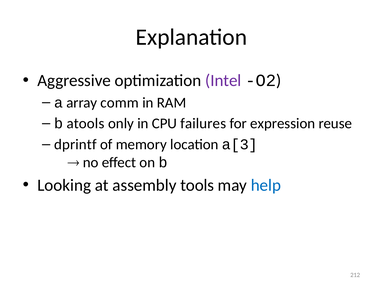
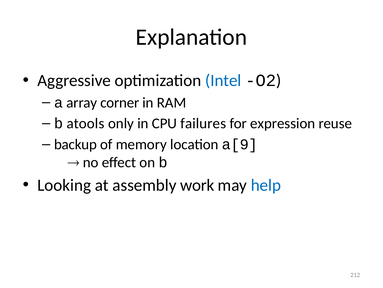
Intel colour: purple -> blue
comm: comm -> corner
dprintf: dprintf -> backup
a[3: a[3 -> a[9
tools: tools -> work
